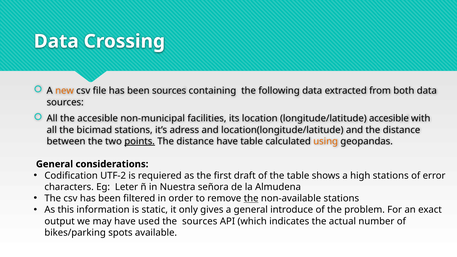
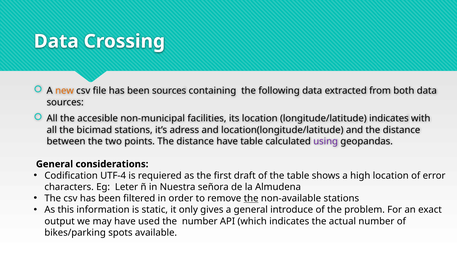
longitude/latitude accesible: accesible -> indicates
points underline: present -> none
using colour: orange -> purple
UTF-2: UTF-2 -> UTF-4
high stations: stations -> location
the sources: sources -> number
